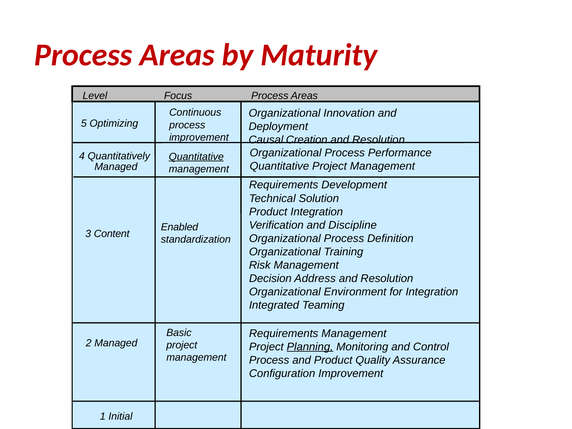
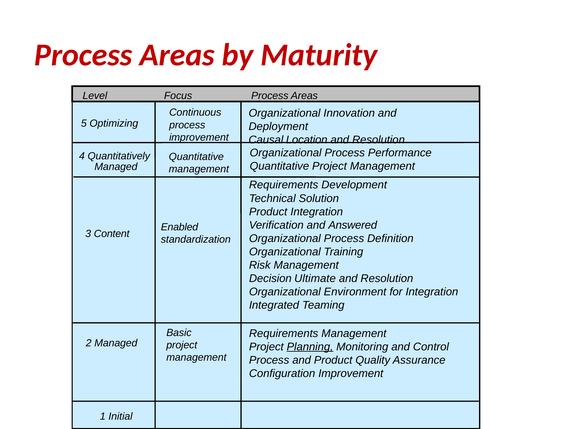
Creation: Creation -> Location
Quantitative at (196, 157) underline: present -> none
Discipline: Discipline -> Answered
Address: Address -> Ultimate
